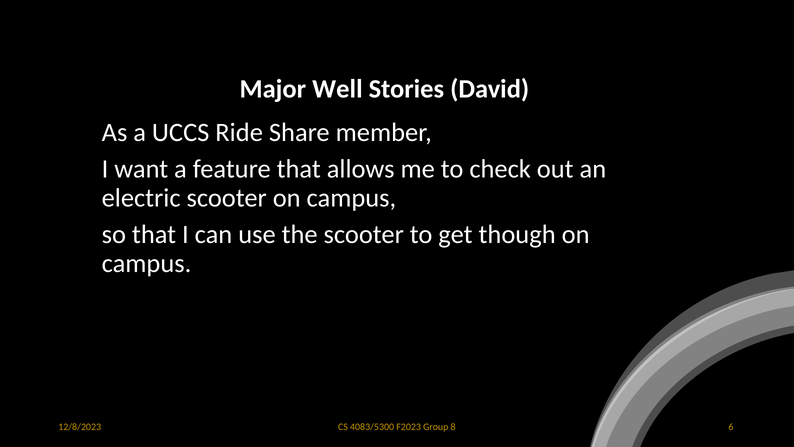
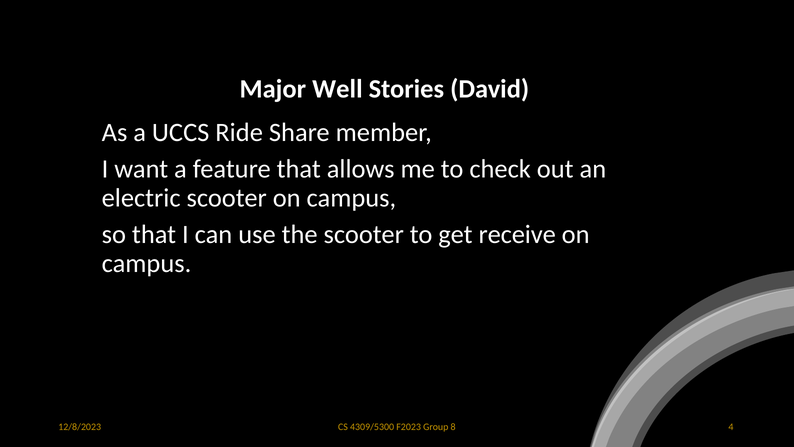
though: though -> receive
4083/5300: 4083/5300 -> 4309/5300
6: 6 -> 4
